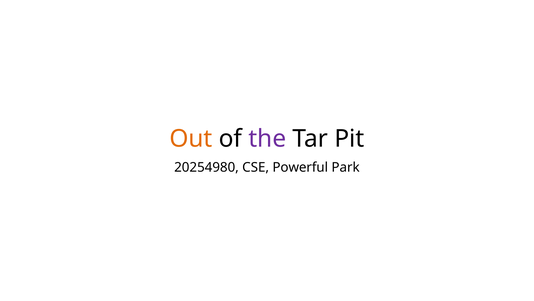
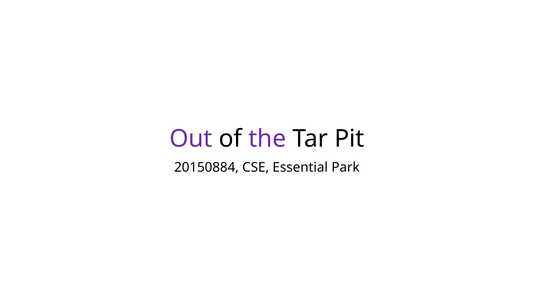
Out colour: orange -> purple
20254980: 20254980 -> 20150884
Powerful: Powerful -> Essential
